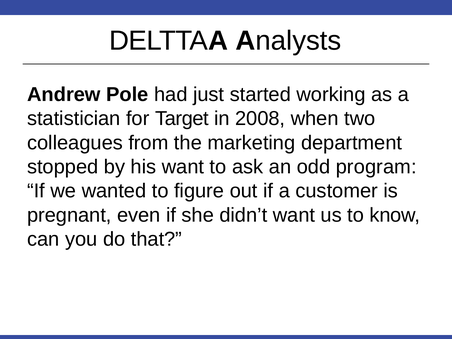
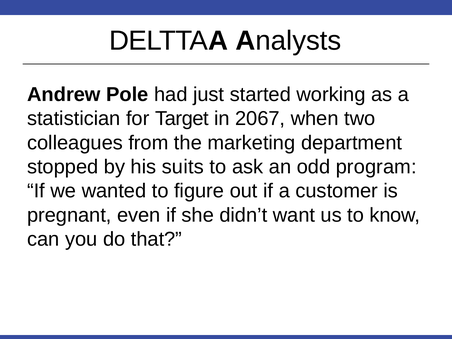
2008: 2008 -> 2067
his want: want -> suits
